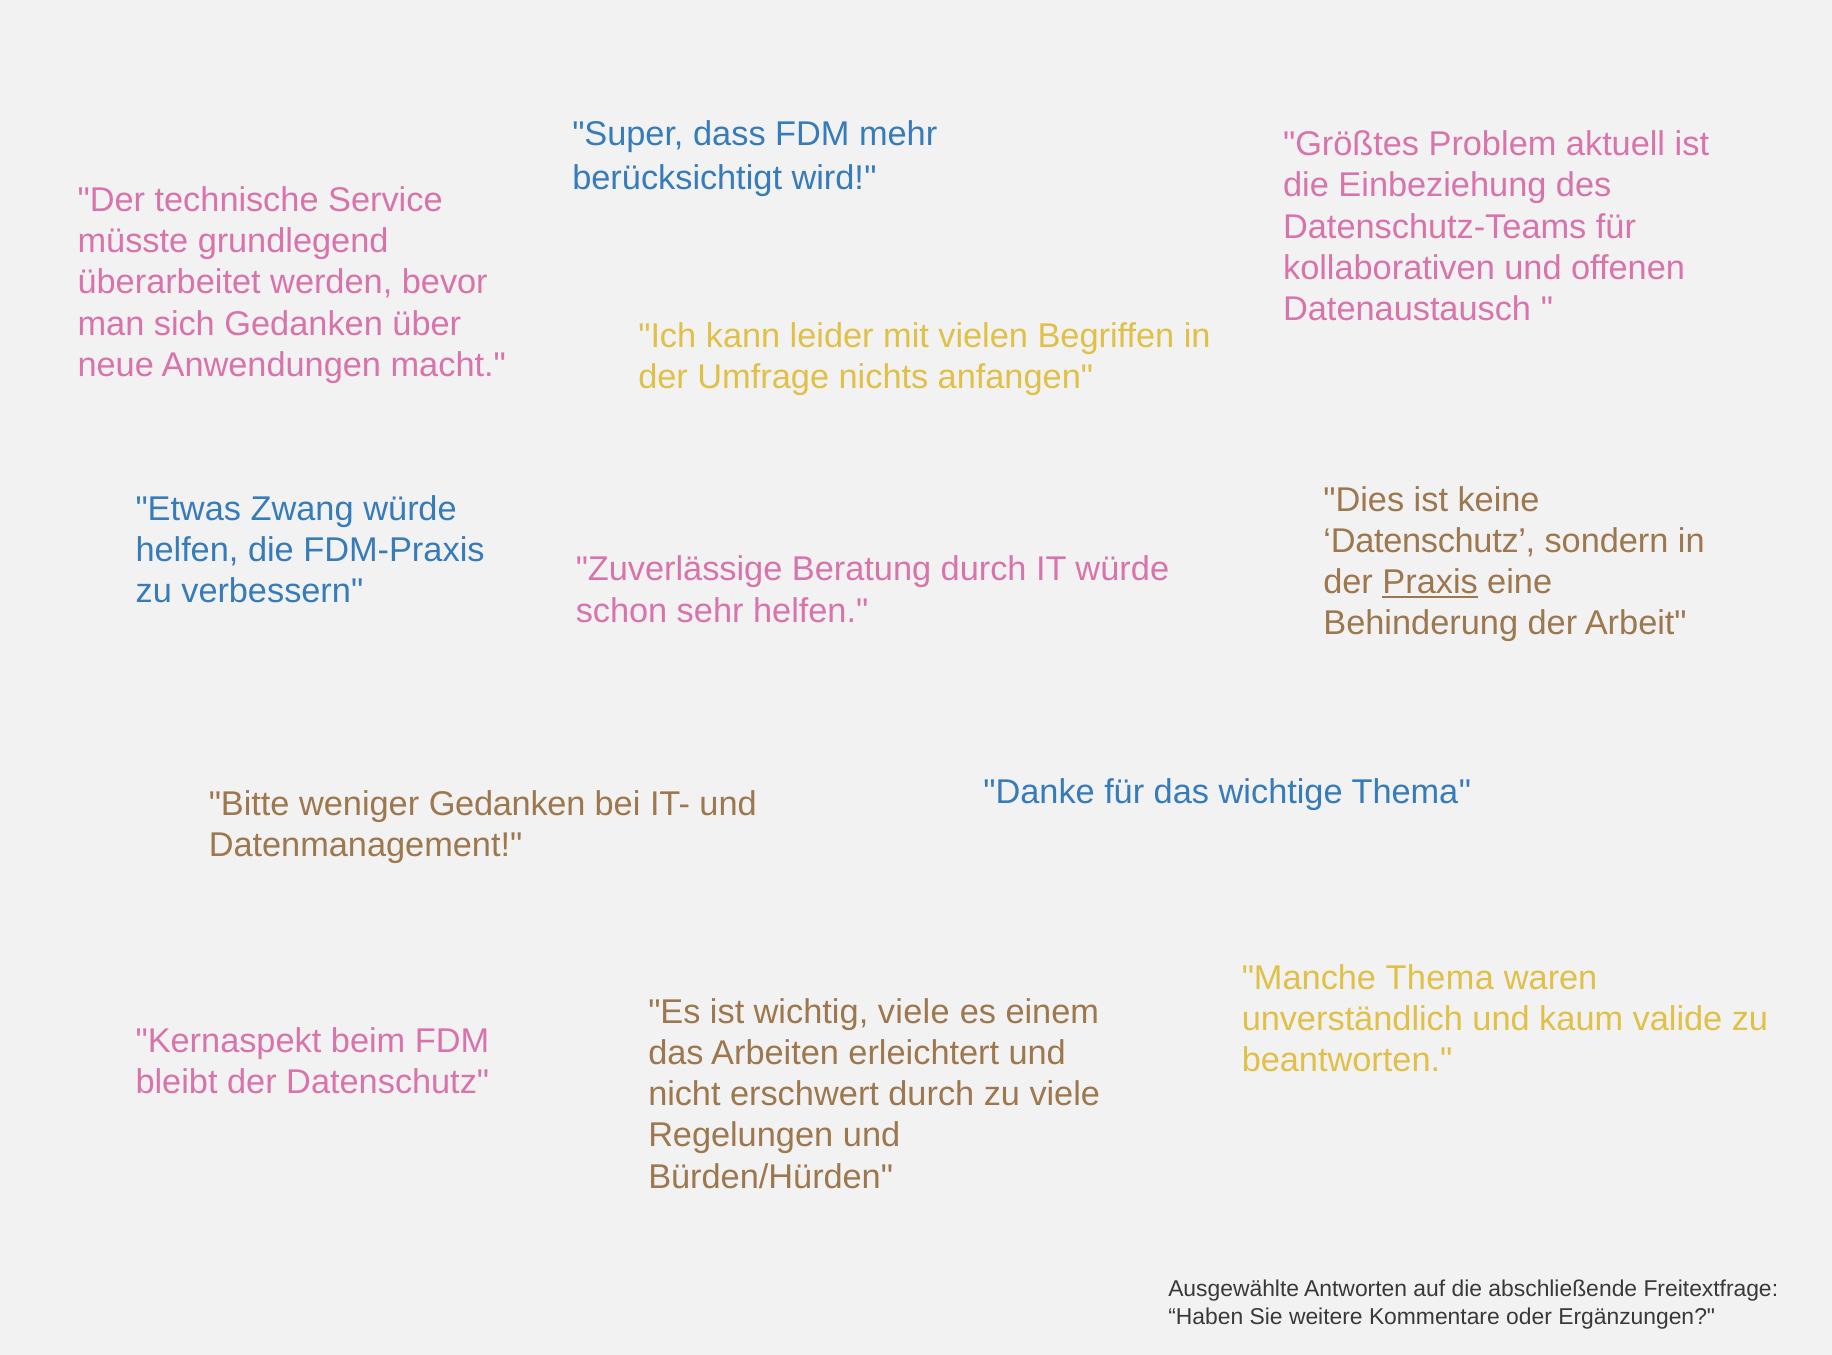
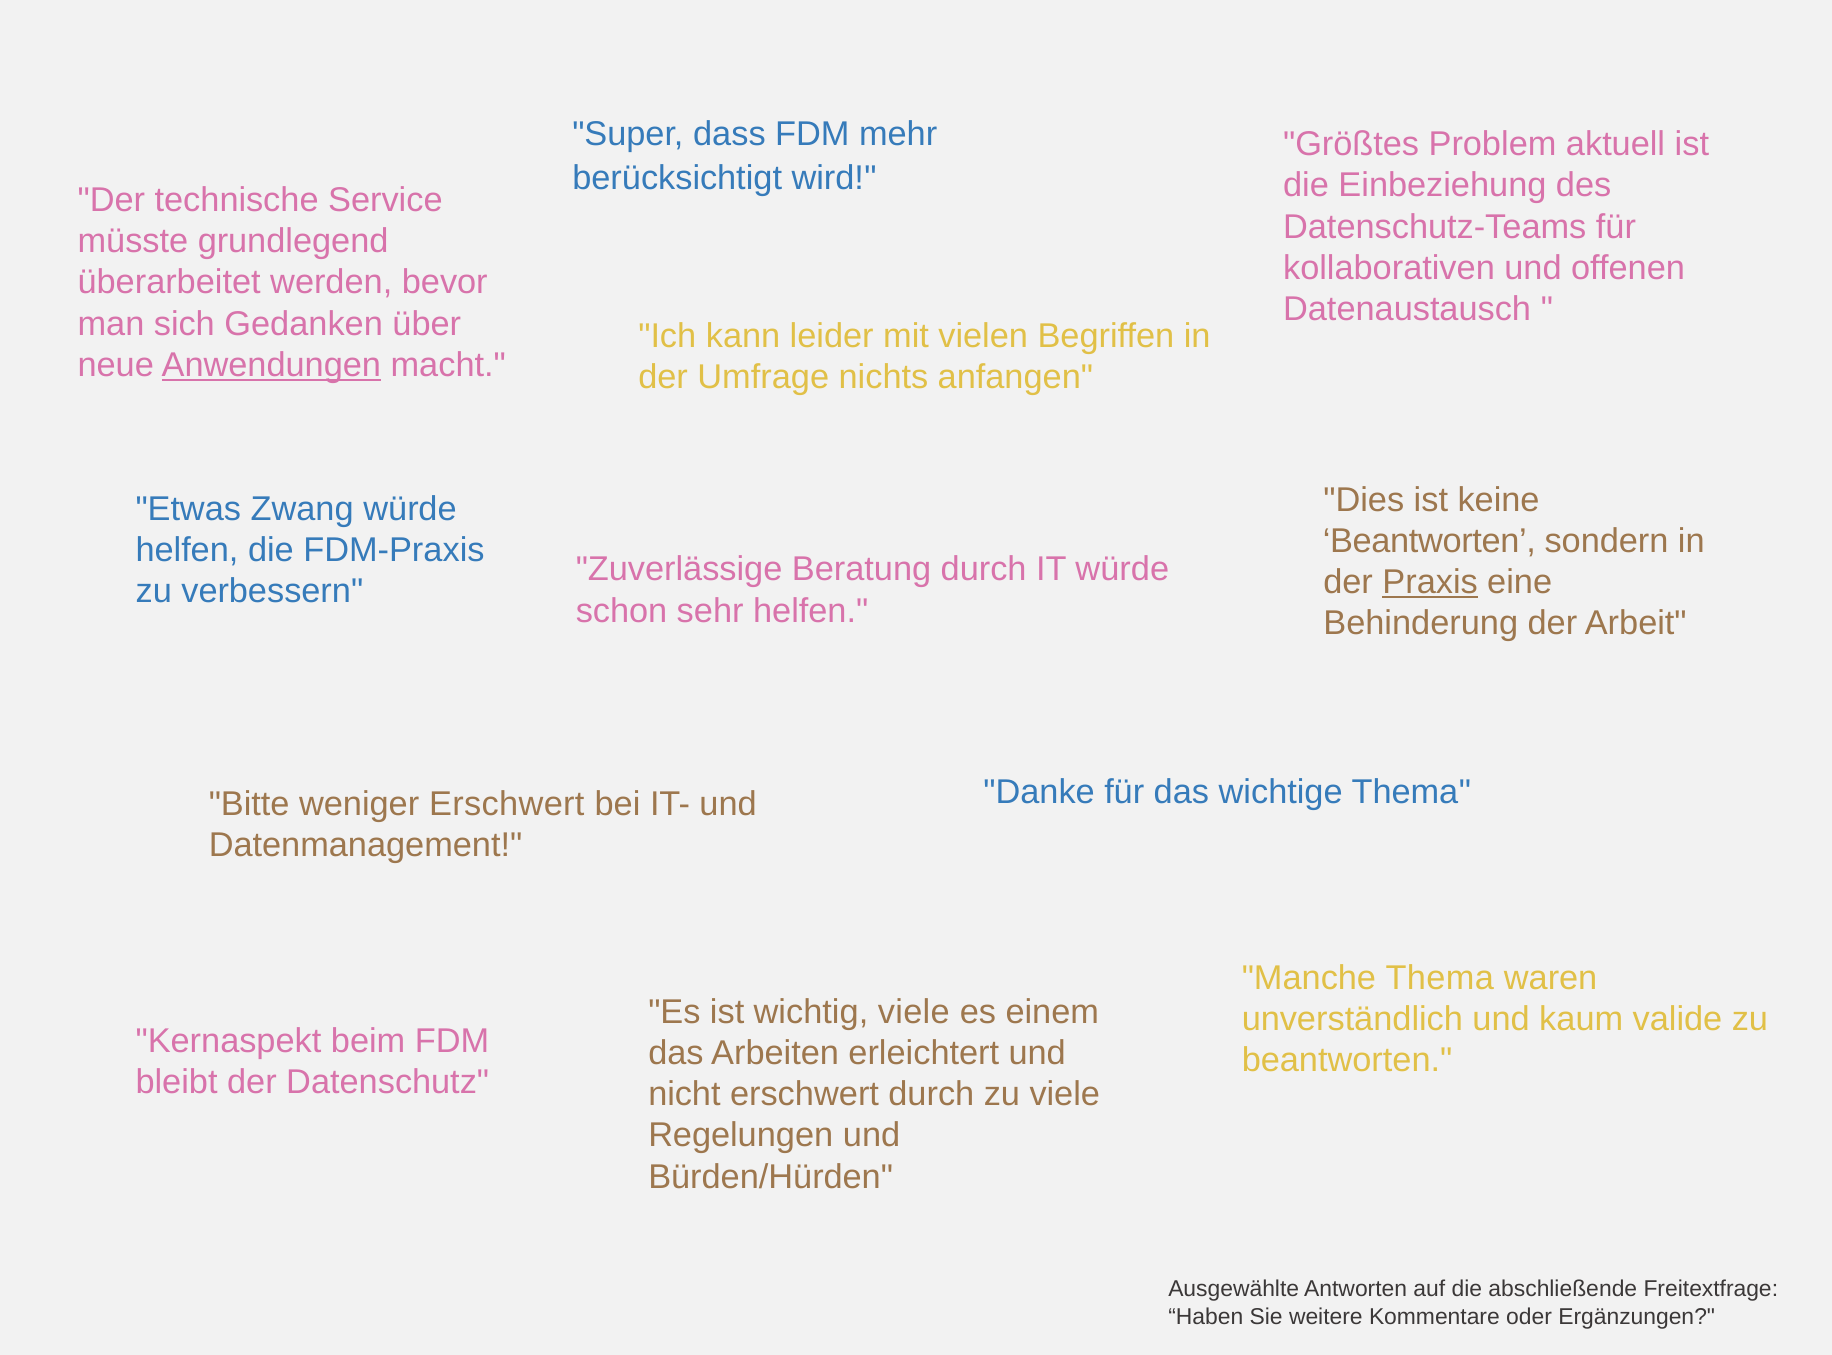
Anwendungen underline: none -> present
Datenschutz at (1429, 541): Datenschutz -> Beantworten
weniger Gedanken: Gedanken -> Erschwert
